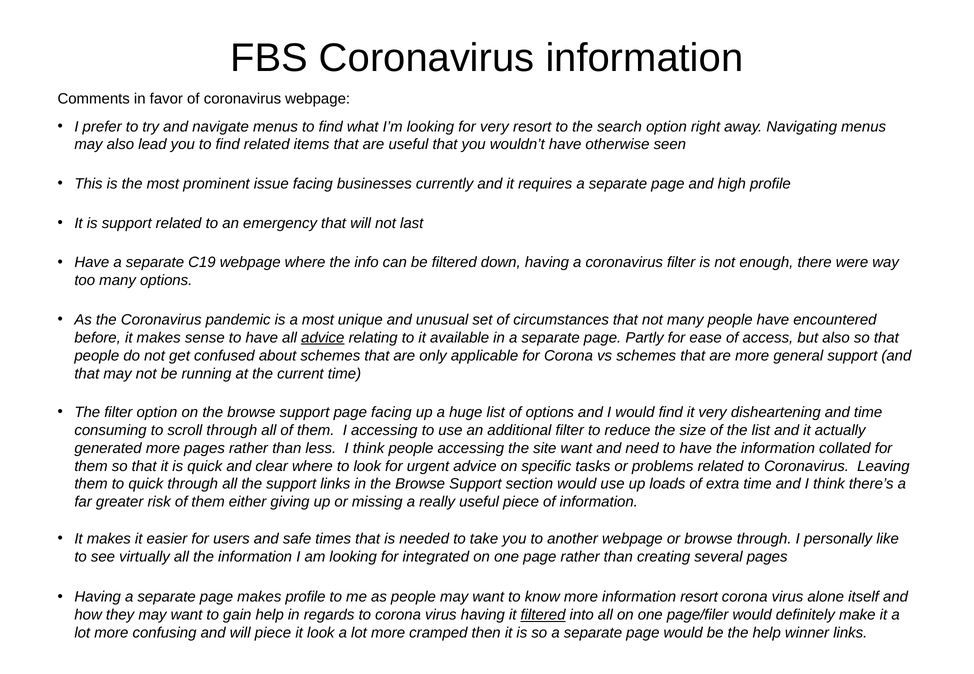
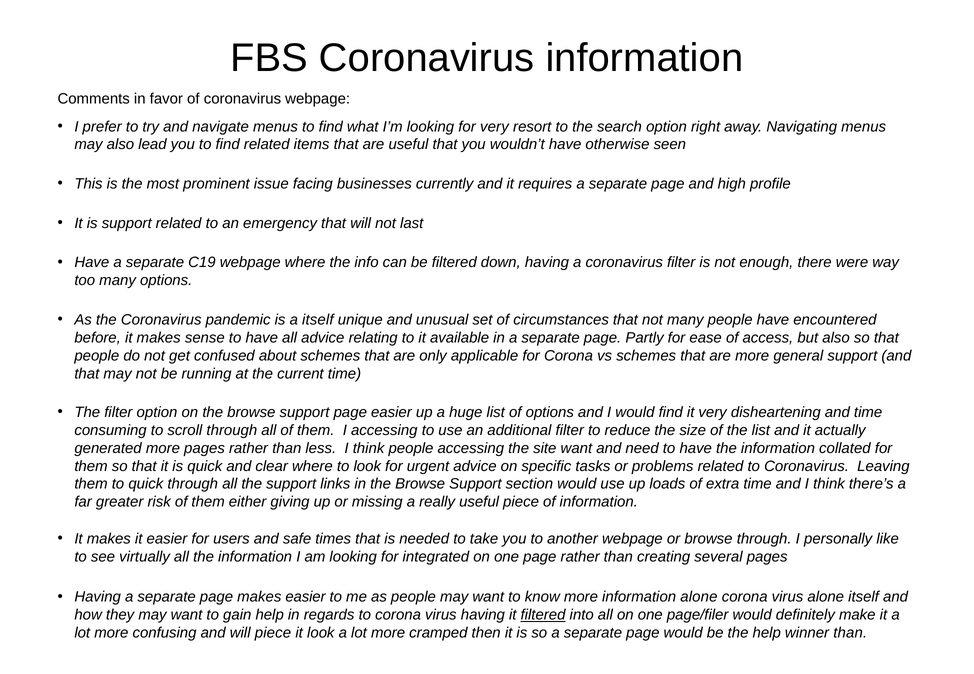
a most: most -> itself
advice at (323, 338) underline: present -> none
page facing: facing -> easier
makes profile: profile -> easier
information resort: resort -> alone
winner links: links -> than
